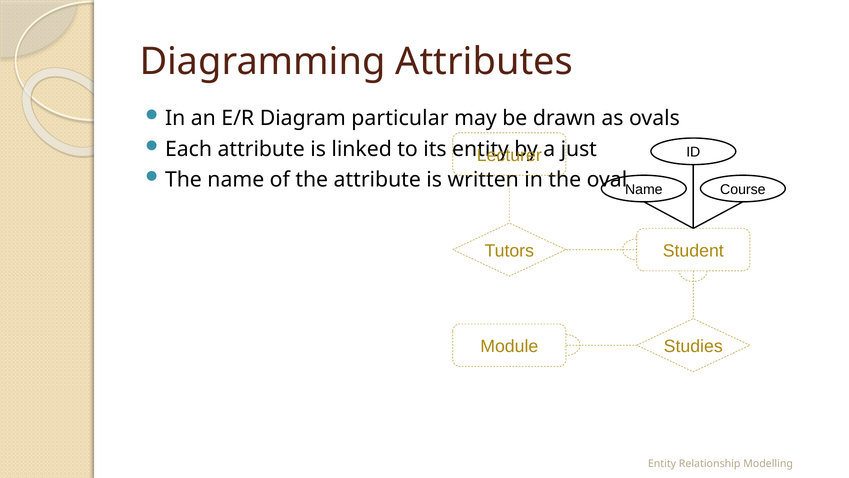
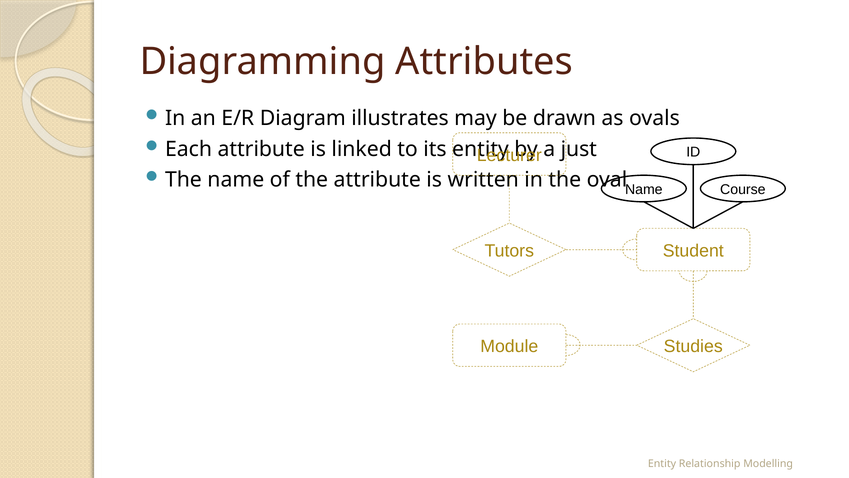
particular: particular -> illustrates
